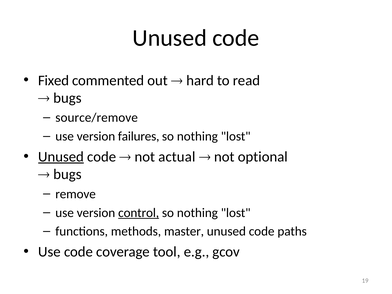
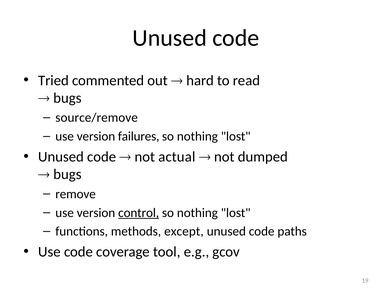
Fixed: Fixed -> Tried
Unused at (61, 157) underline: present -> none
optional: optional -> dumped
master: master -> except
